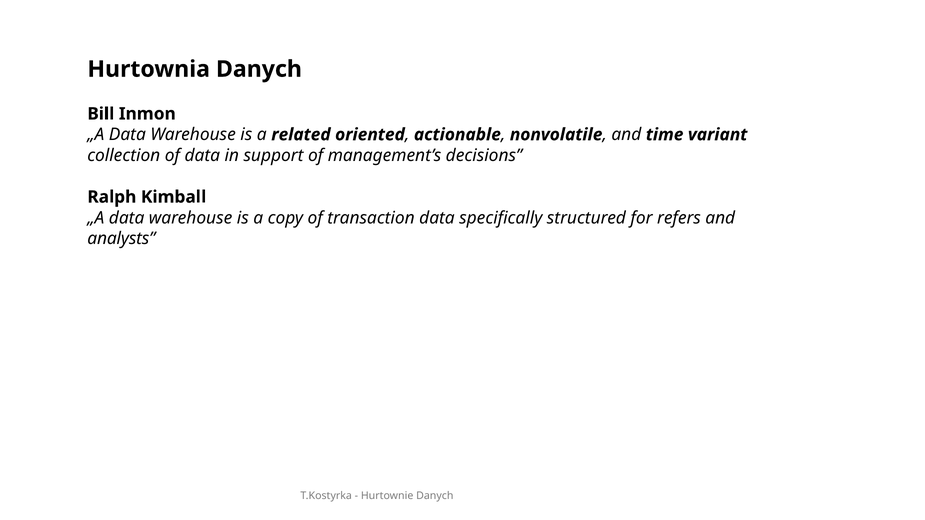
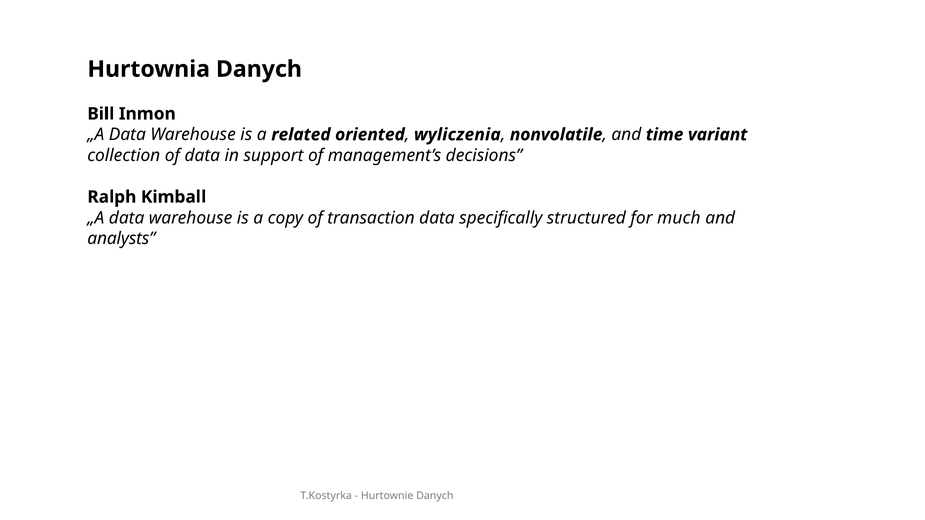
actionable: actionable -> wyliczenia
refers: refers -> much
